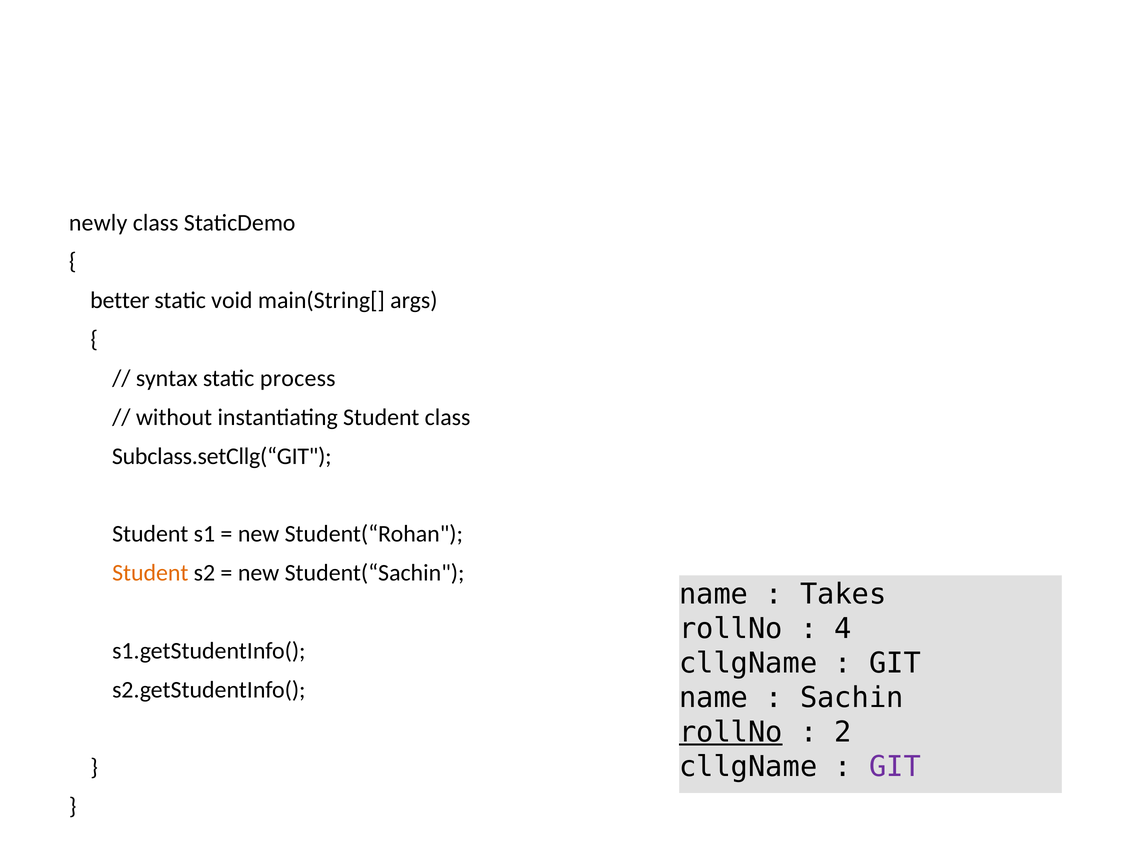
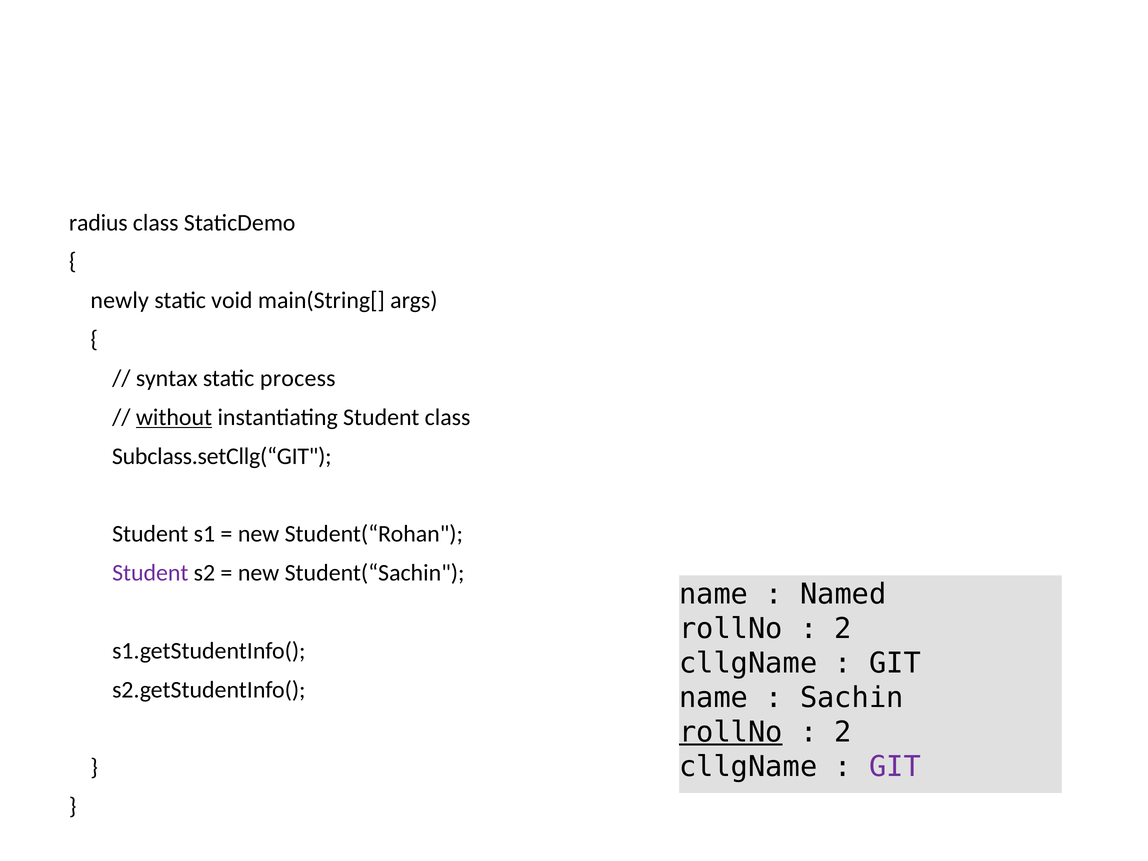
newly: newly -> radius
better: better -> newly
without underline: none -> present
Student at (150, 573) colour: orange -> purple
Takes: Takes -> Named
4 at (843, 629): 4 -> 2
